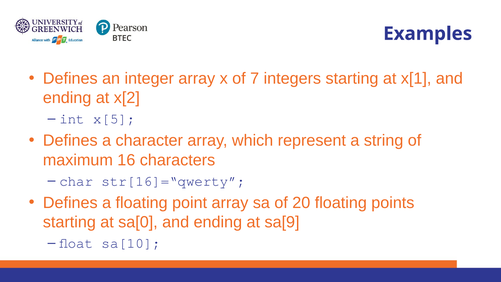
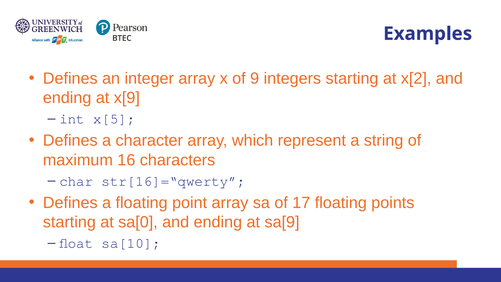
7: 7 -> 9
x[1: x[1 -> x[2
x[2: x[2 -> x[9
20: 20 -> 17
